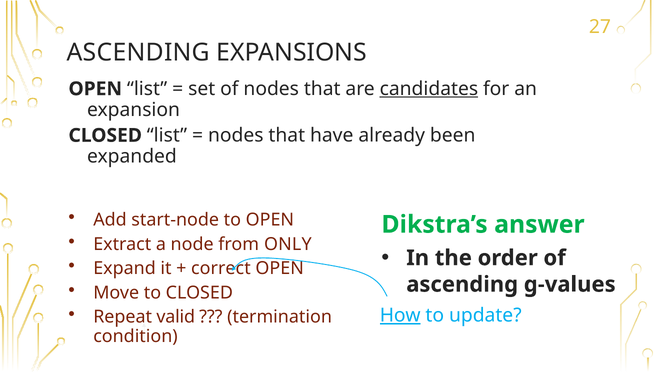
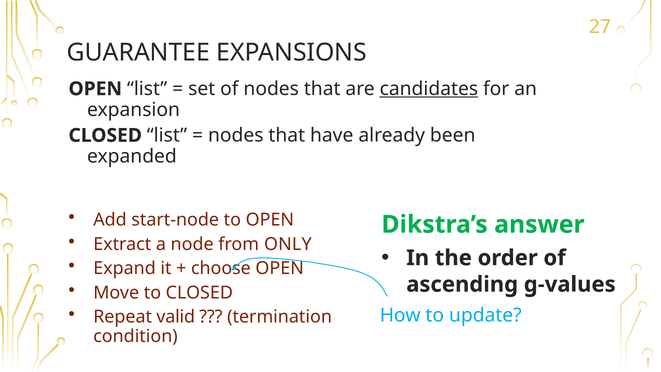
ASCENDING at (138, 52): ASCENDING -> GUARANTEE
correct: correct -> choose
How underline: present -> none
